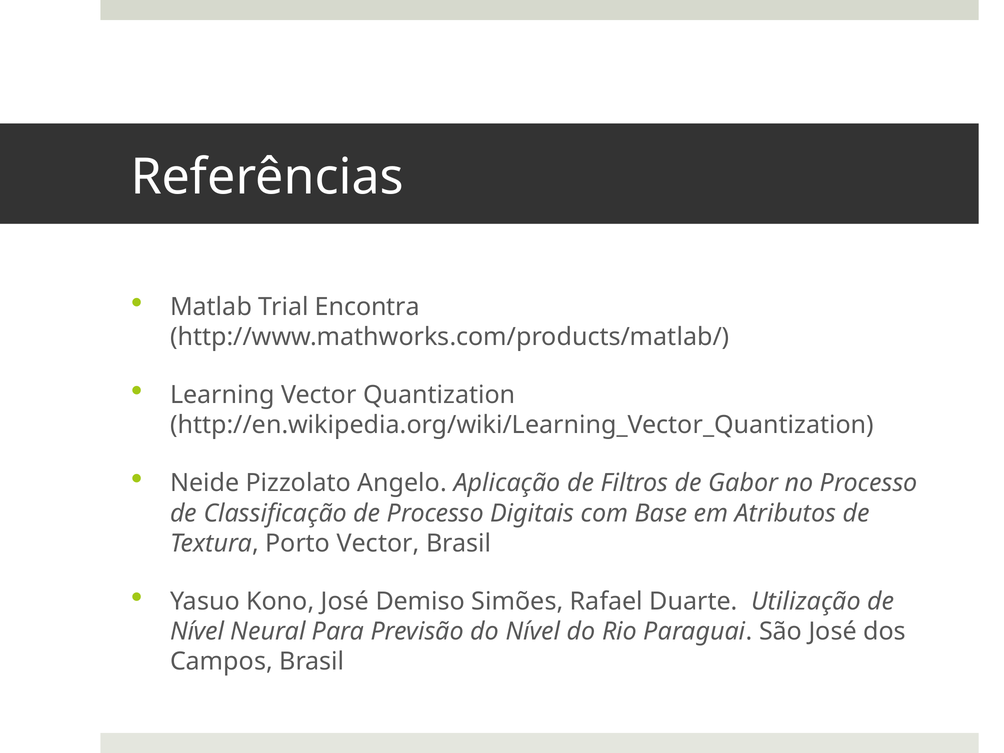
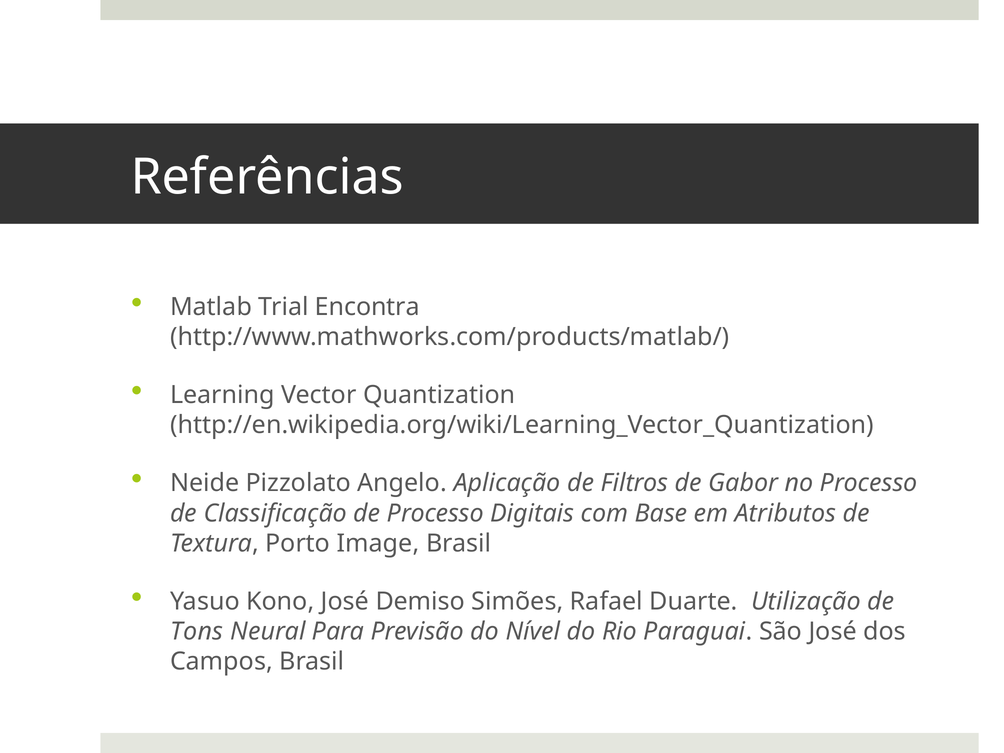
Porto Vector: Vector -> Image
Nível at (197, 632): Nível -> Tons
